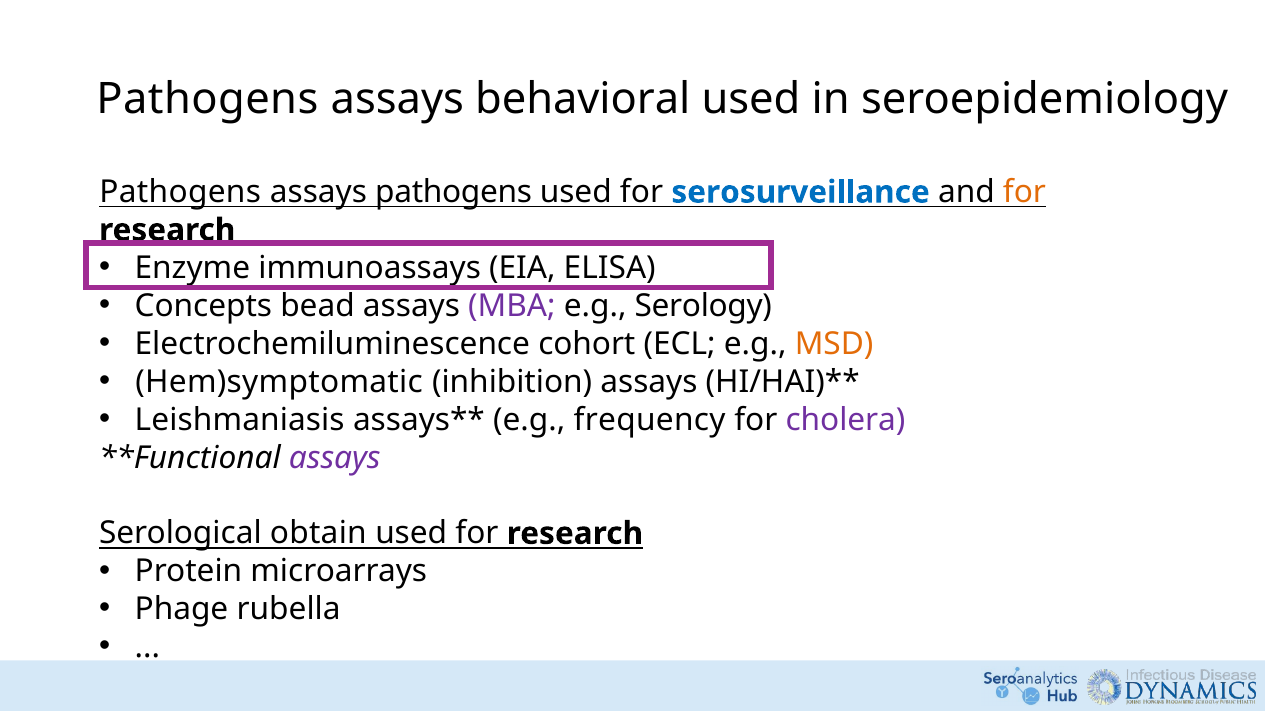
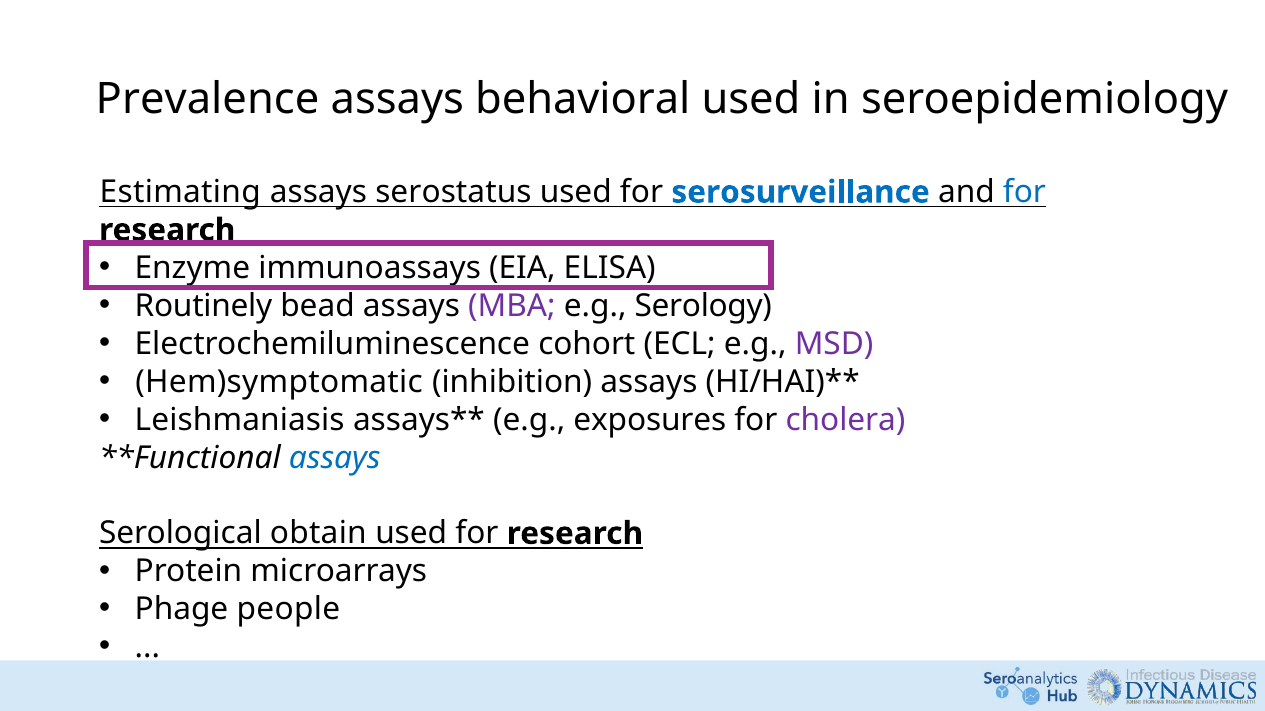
Pathogens at (207, 99): Pathogens -> Prevalence
Pathogens at (180, 192): Pathogens -> Estimating
assays pathogens: pathogens -> serostatus
for at (1025, 192) colour: orange -> blue
Concepts: Concepts -> Routinely
MSD colour: orange -> purple
frequency: frequency -> exposures
assays at (335, 458) colour: purple -> blue
rubella: rubella -> people
